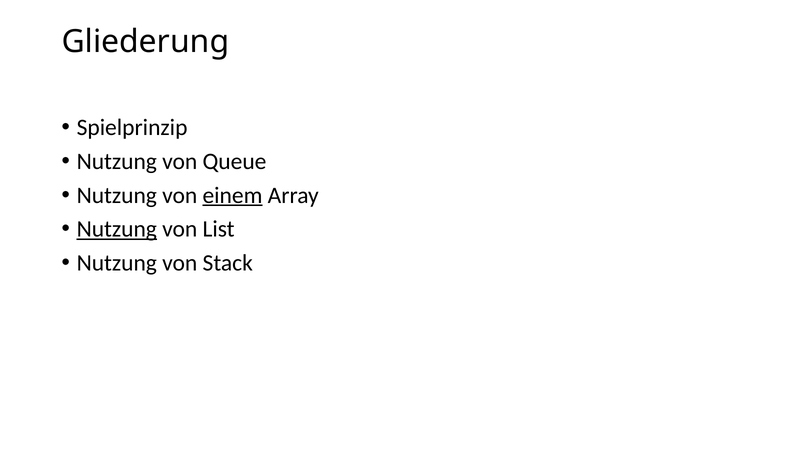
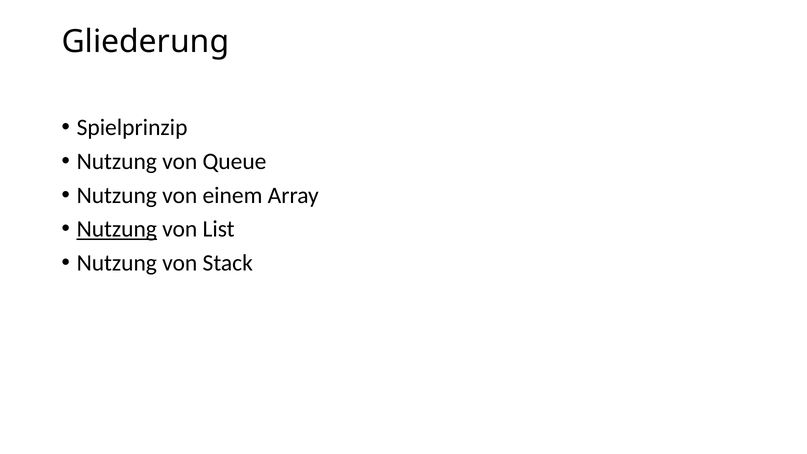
einem underline: present -> none
